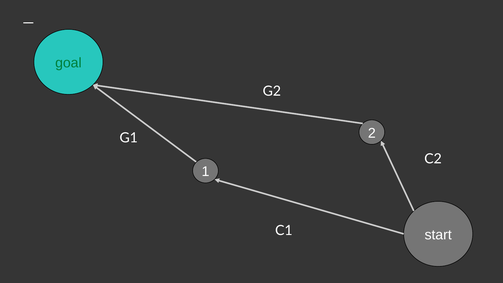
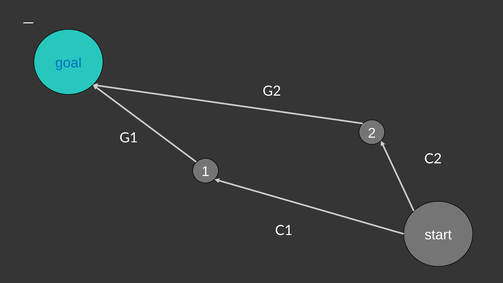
goal colour: green -> blue
